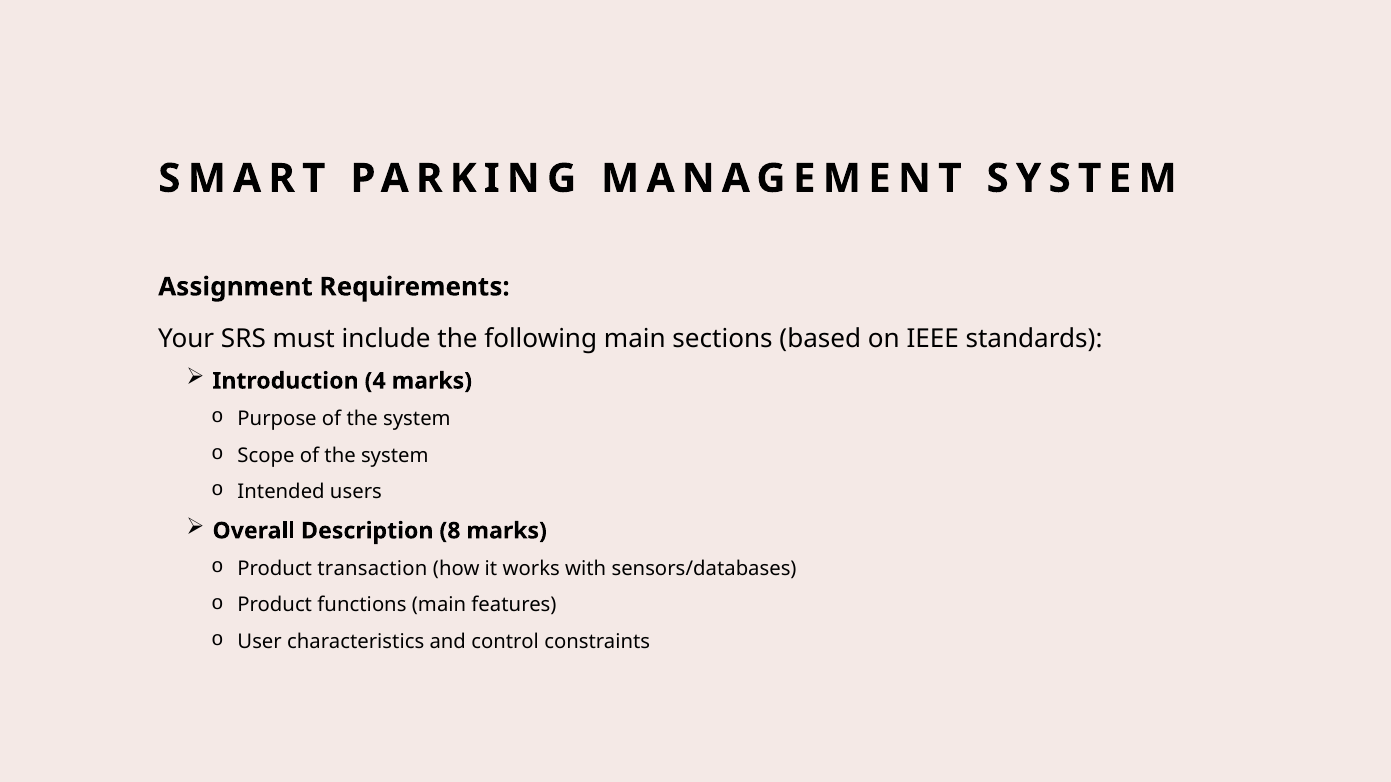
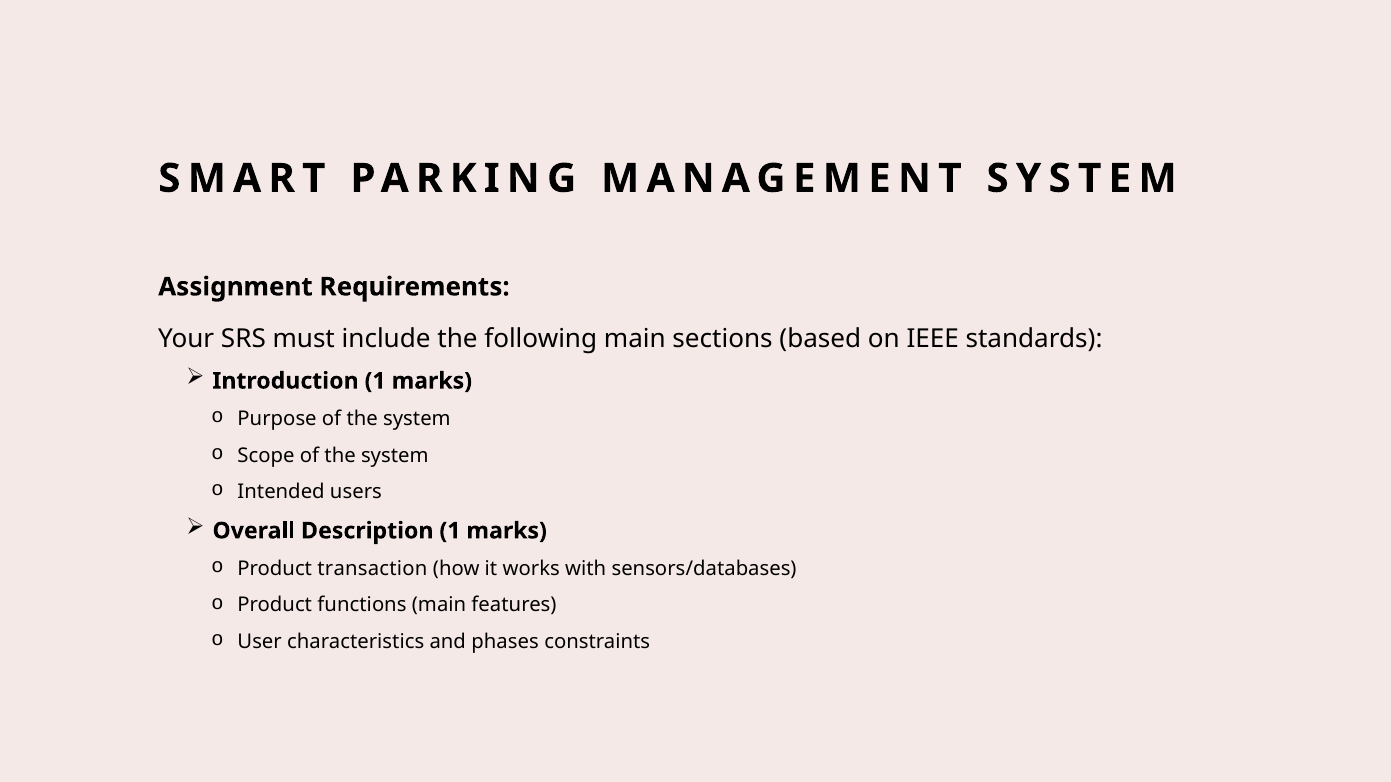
Introduction 4: 4 -> 1
Description 8: 8 -> 1
control: control -> phases
